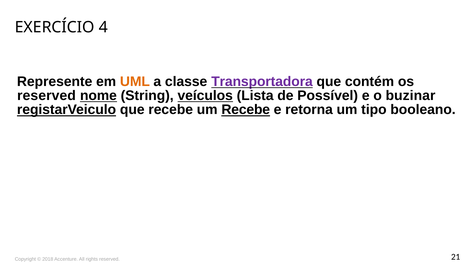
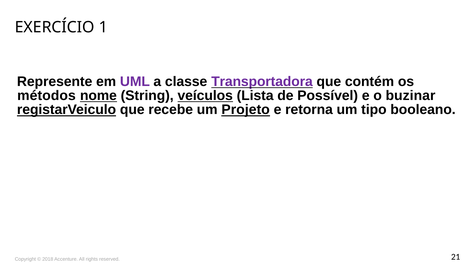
4: 4 -> 1
UML colour: orange -> purple
reserved at (46, 96): reserved -> métodos
um Recebe: Recebe -> Projeto
